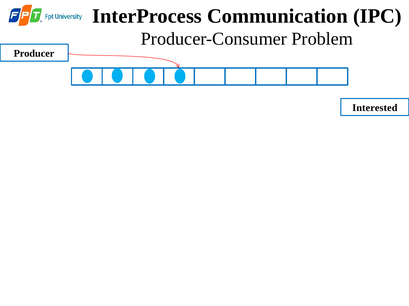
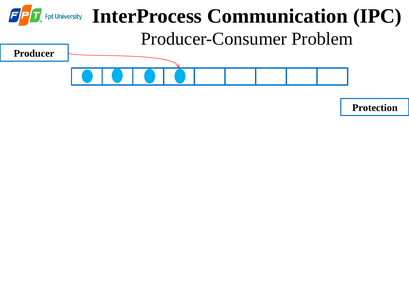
Interested: Interested -> Protection
